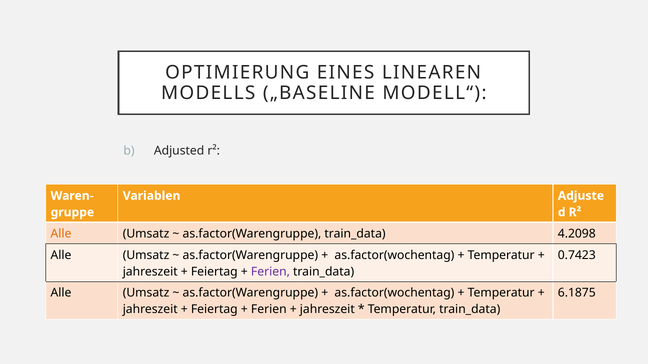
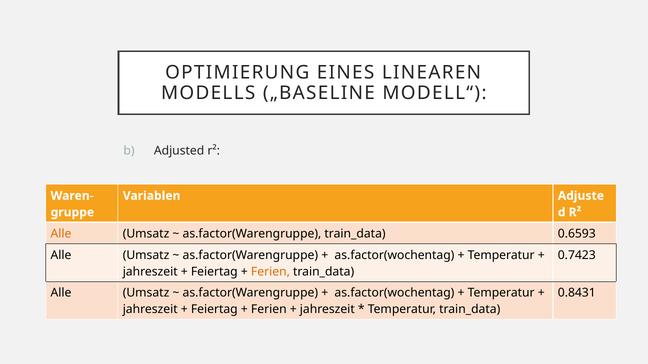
4.2098: 4.2098 -> 0.6593
Ferien at (270, 272) colour: purple -> orange
6.1875: 6.1875 -> 0.8431
